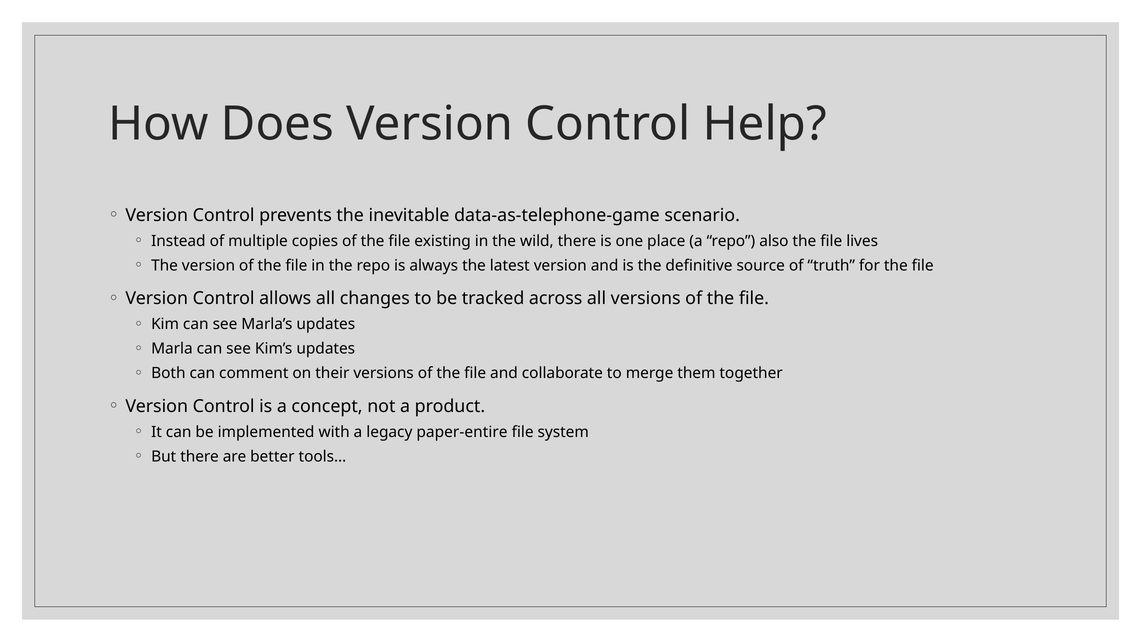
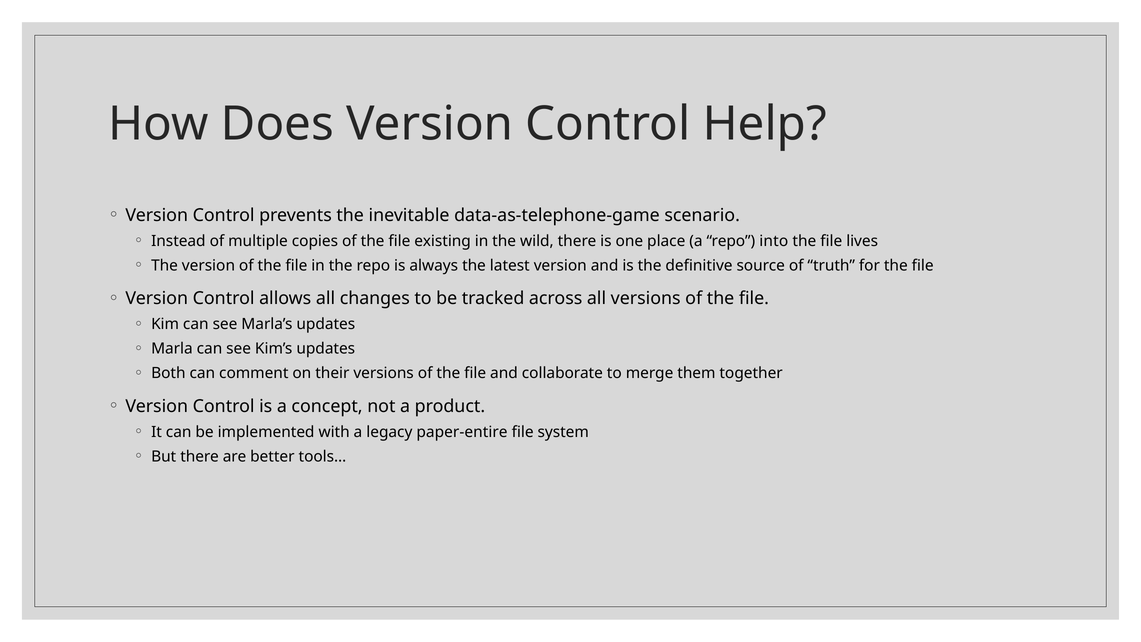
also: also -> into
